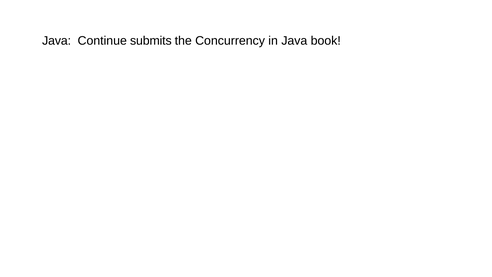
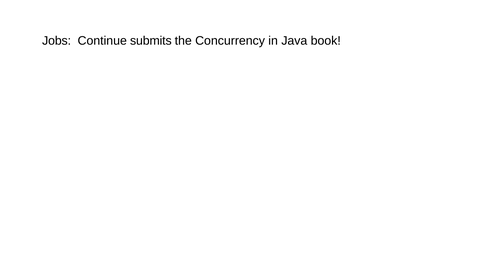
Java at (57, 41): Java -> Jobs
